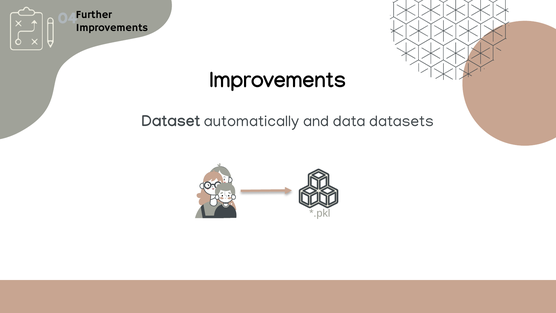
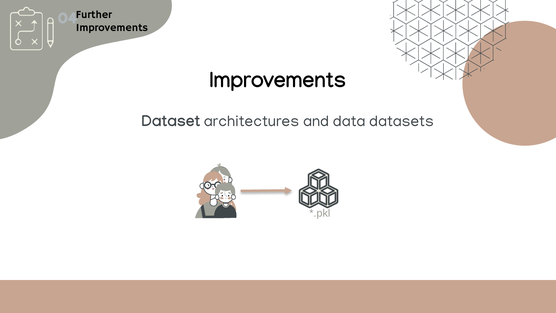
automatically: automatically -> architectures
